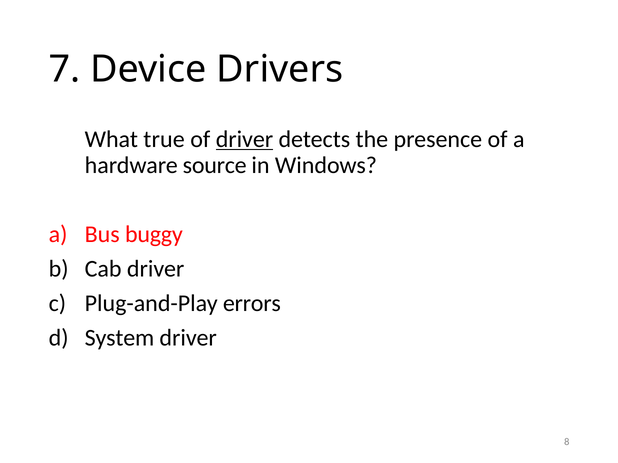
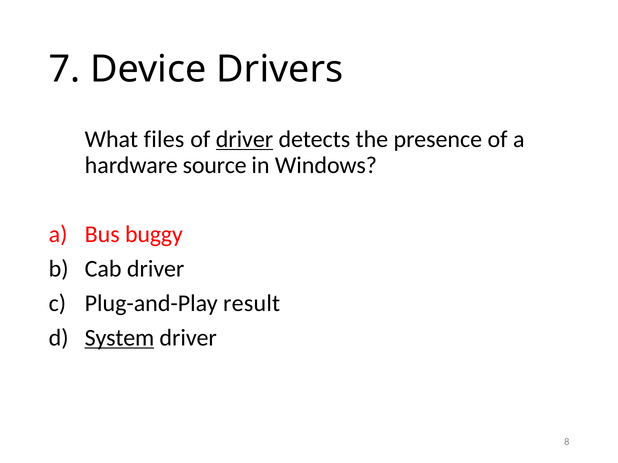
true: true -> files
errors: errors -> result
System underline: none -> present
